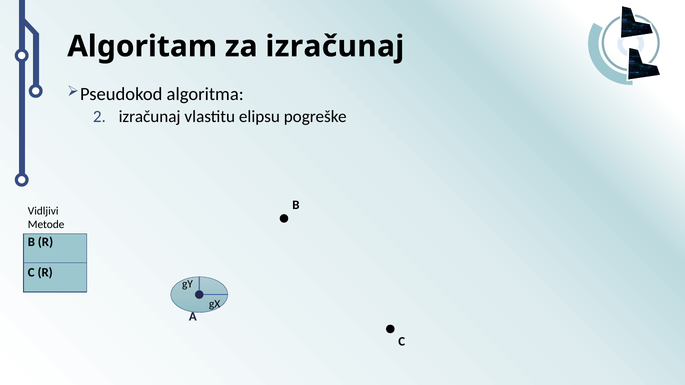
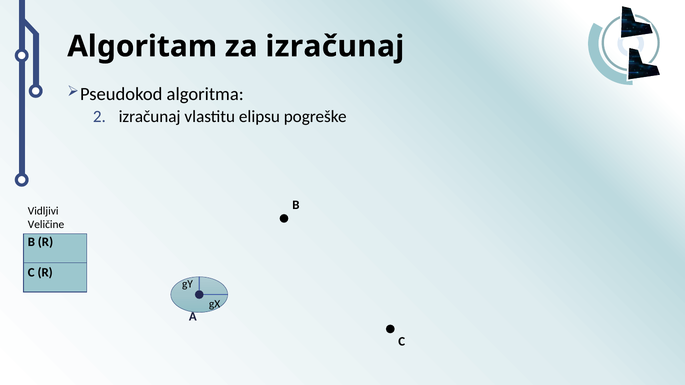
Metode: Metode -> Veličine
